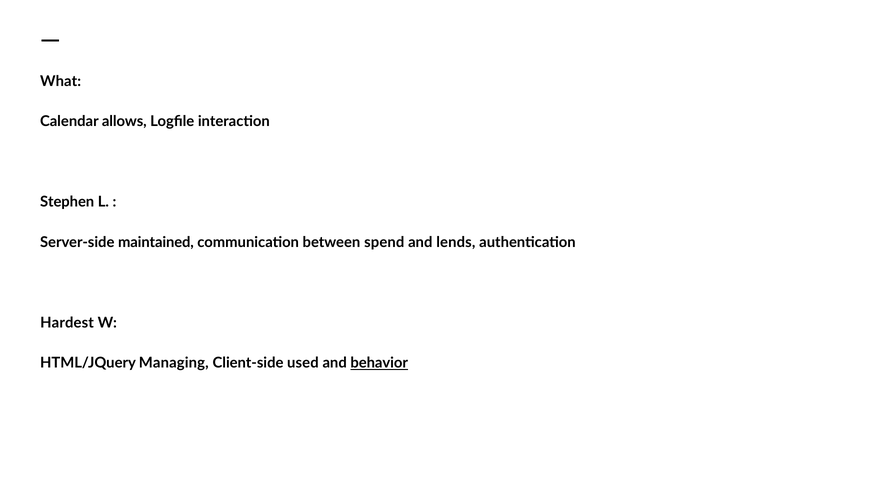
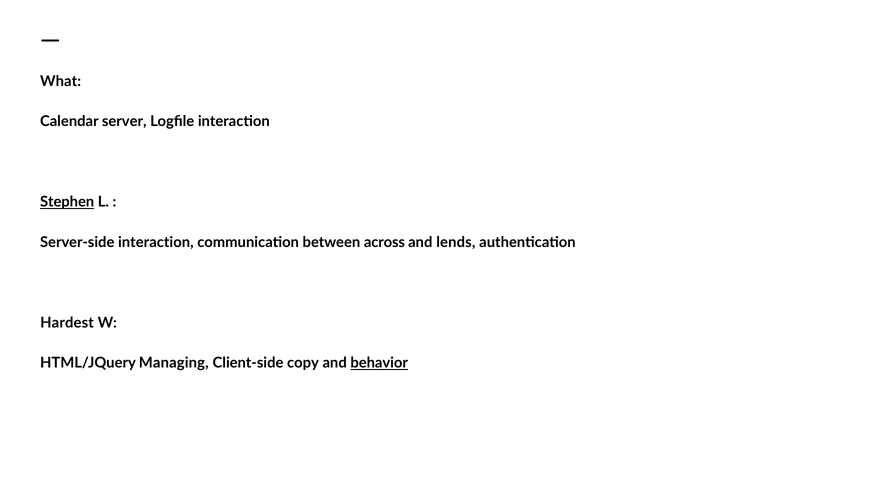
allows: allows -> server
Stephen underline: none -> present
Server-side maintained: maintained -> interaction
spend: spend -> across
used: used -> copy
